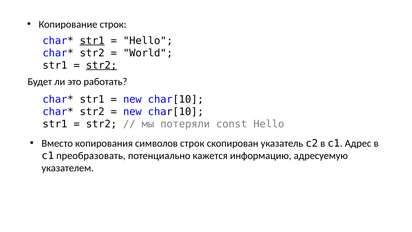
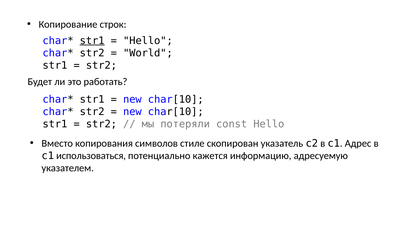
str2 at (101, 65) underline: present -> none
символов строк: строк -> стиле
преобразовать: преобразовать -> использоваться
